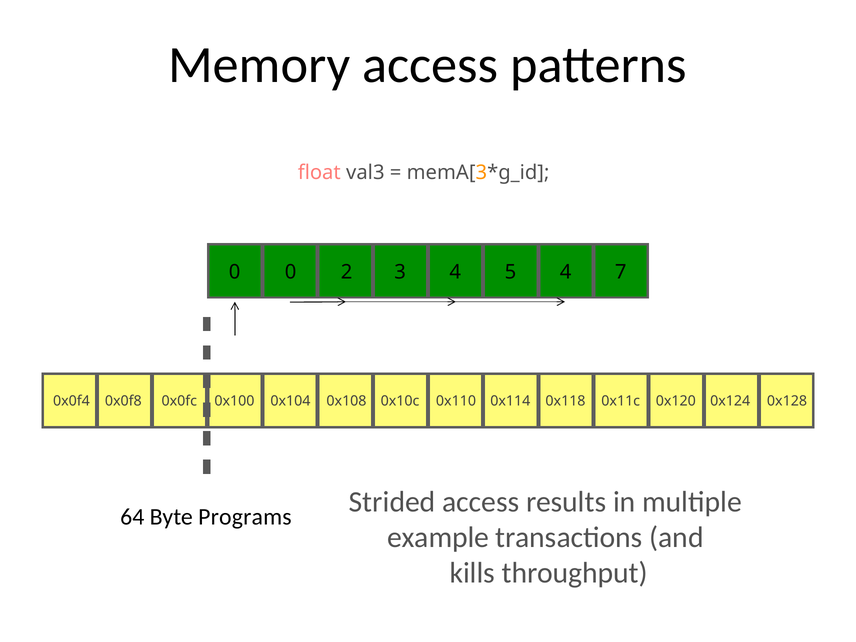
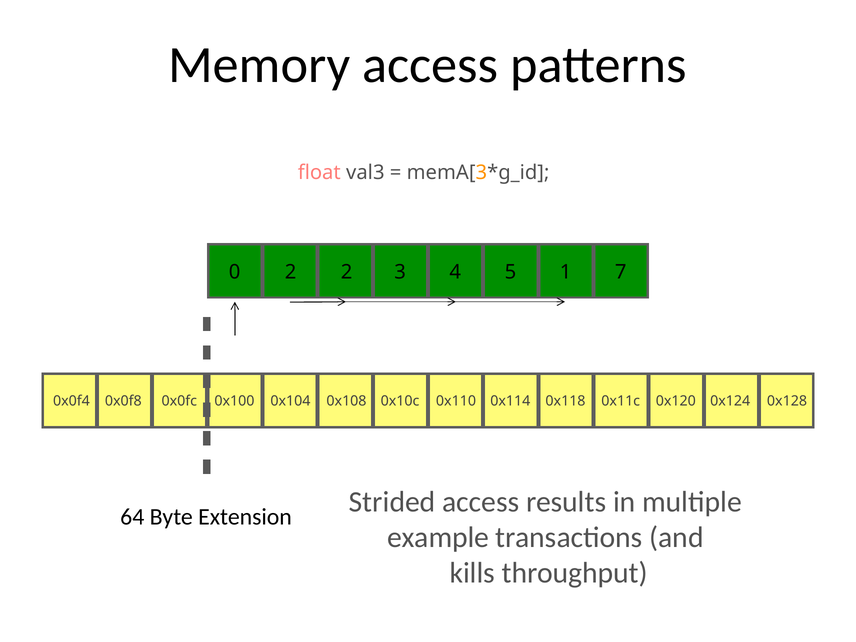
0 0: 0 -> 2
5 4: 4 -> 1
Programs: Programs -> Extension
